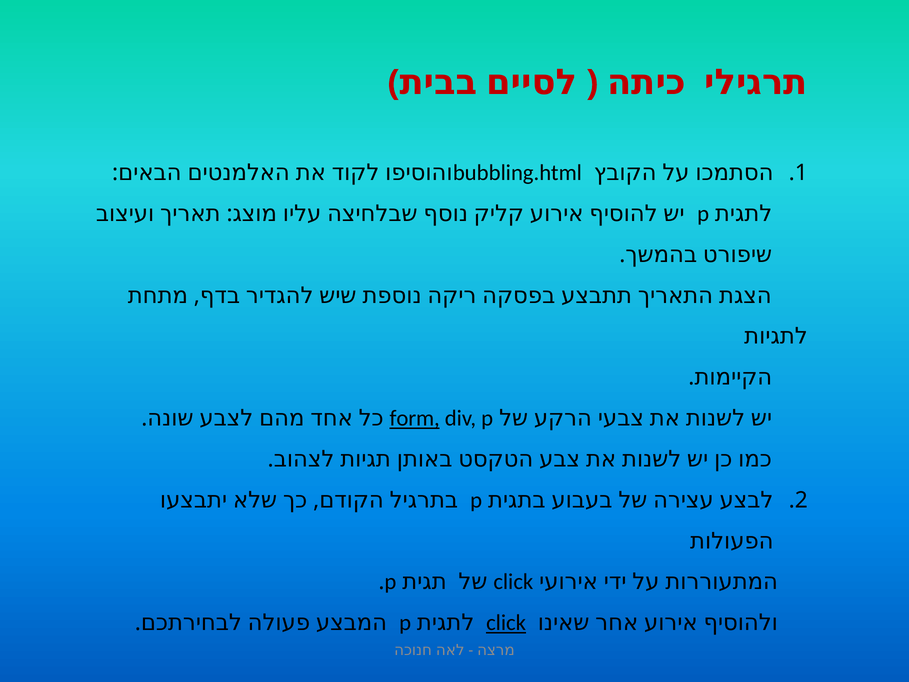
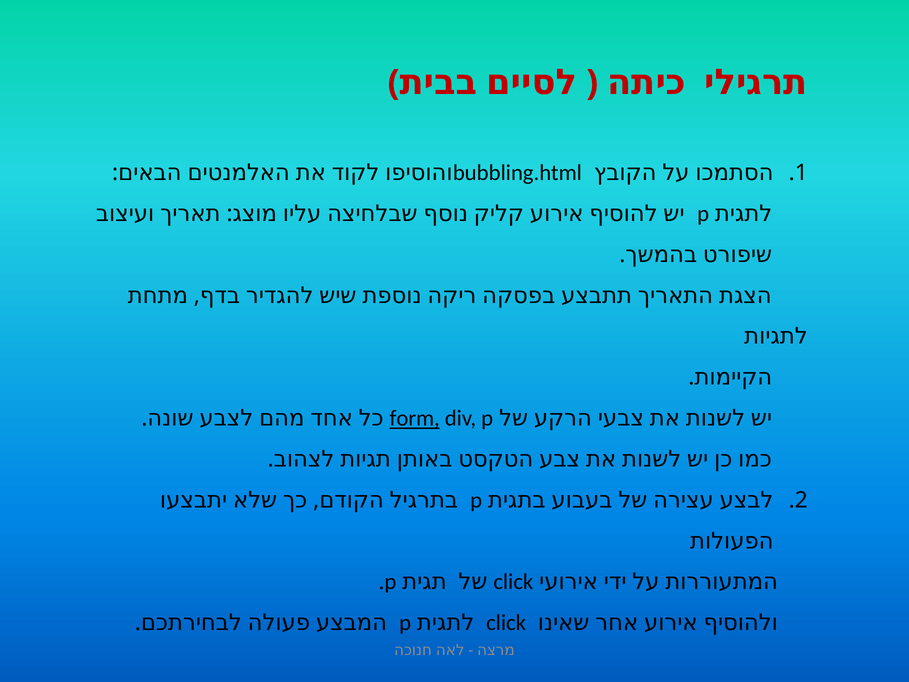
click at (506, 623) underline: present -> none
